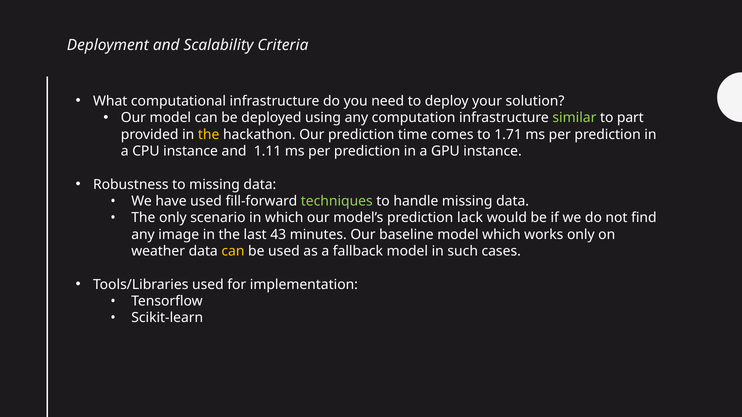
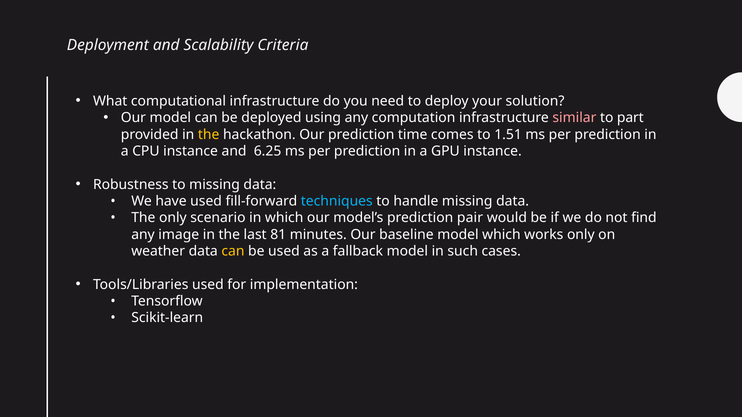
similar colour: light green -> pink
1.71: 1.71 -> 1.51
1.11: 1.11 -> 6.25
techniques colour: light green -> light blue
lack: lack -> pair
43: 43 -> 81
